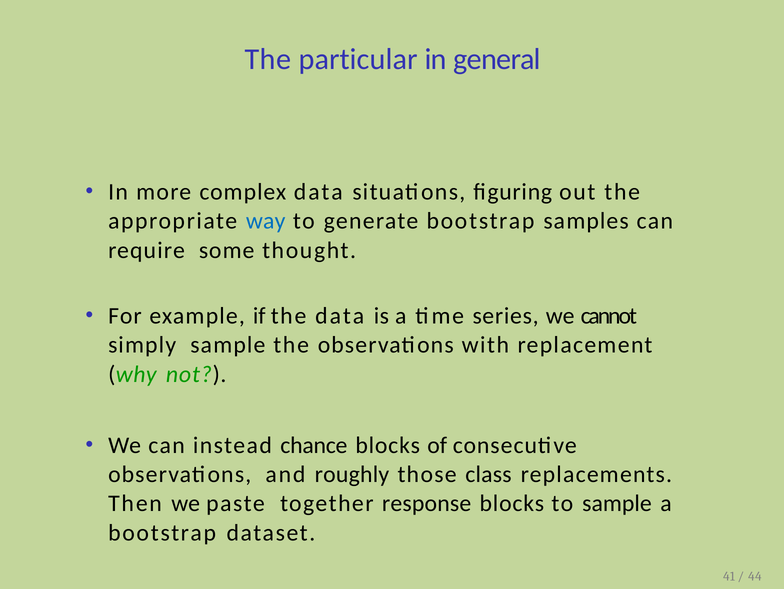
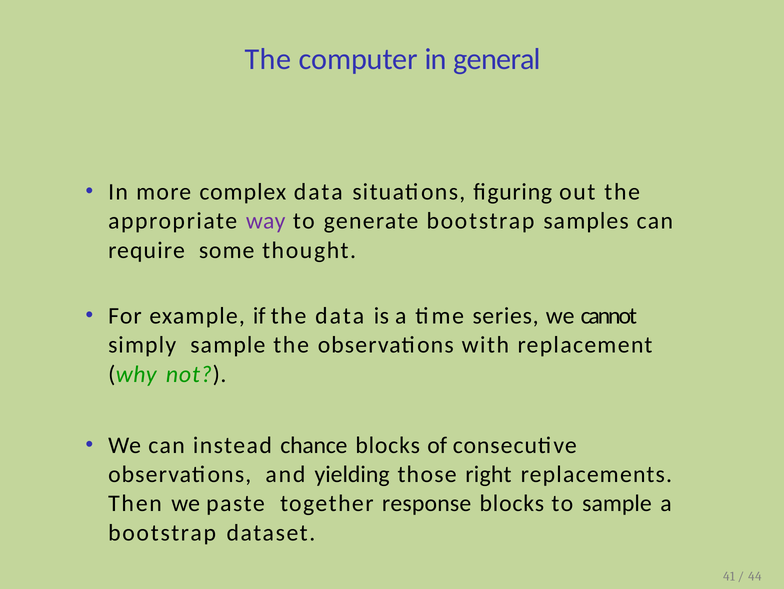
particular: particular -> computer
way colour: blue -> purple
roughly: roughly -> yielding
class: class -> right
